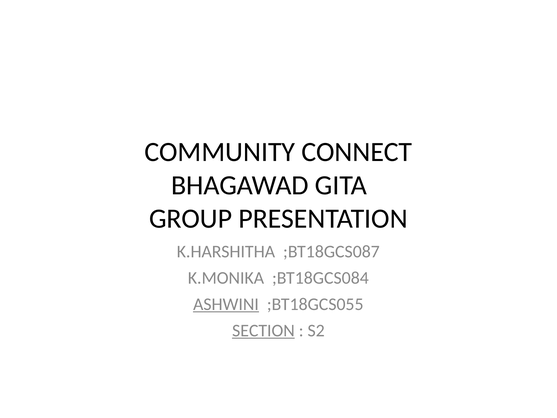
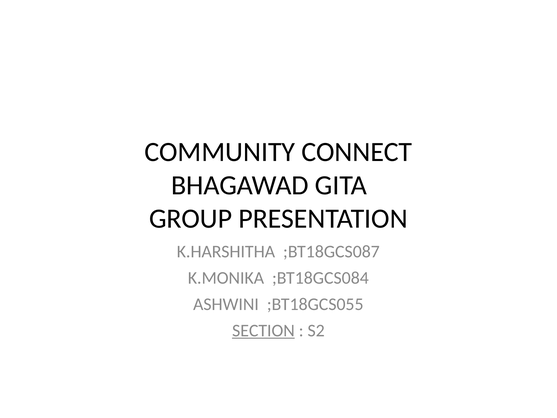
ASHWINI underline: present -> none
